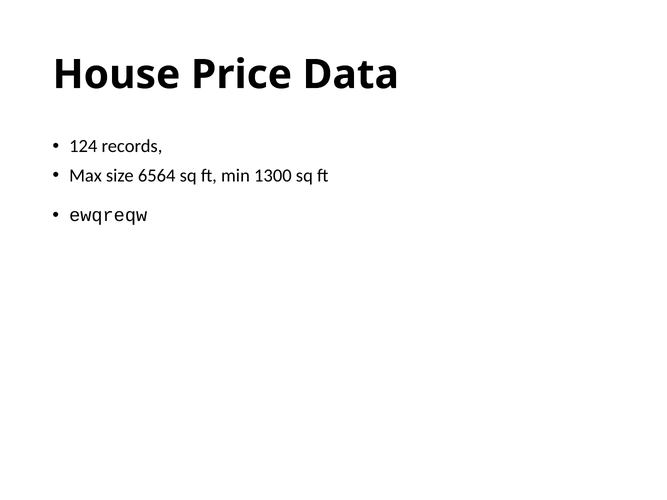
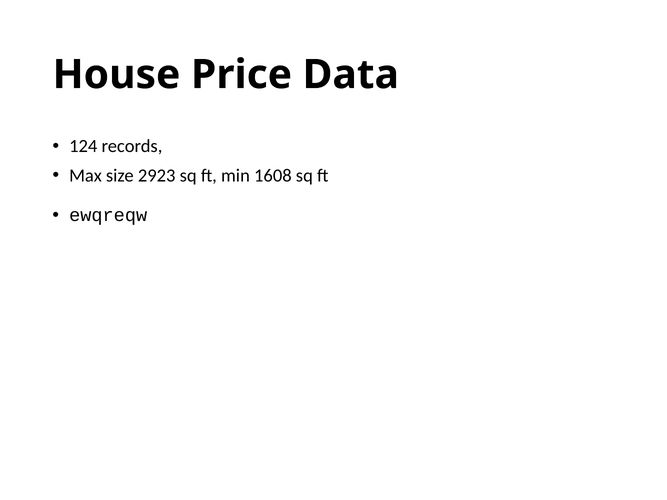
6564: 6564 -> 2923
1300: 1300 -> 1608
